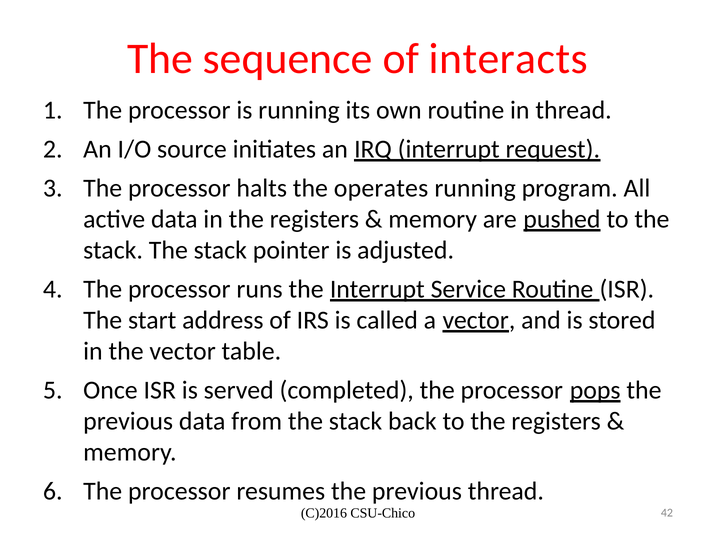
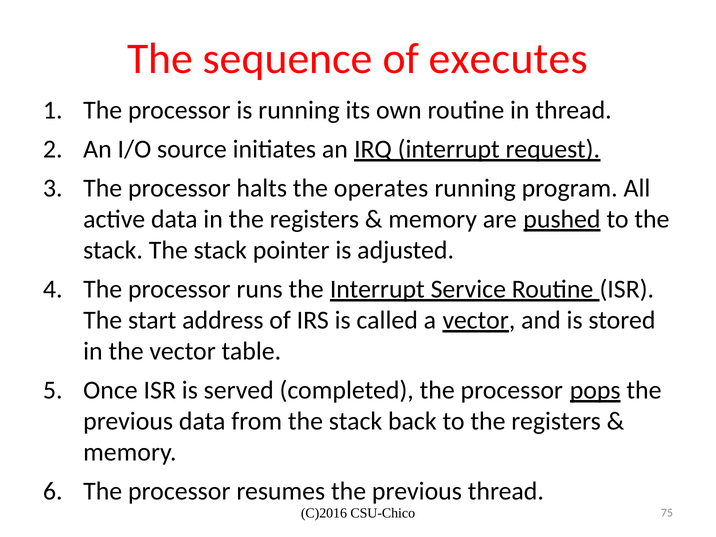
interacts: interacts -> executes
42: 42 -> 75
